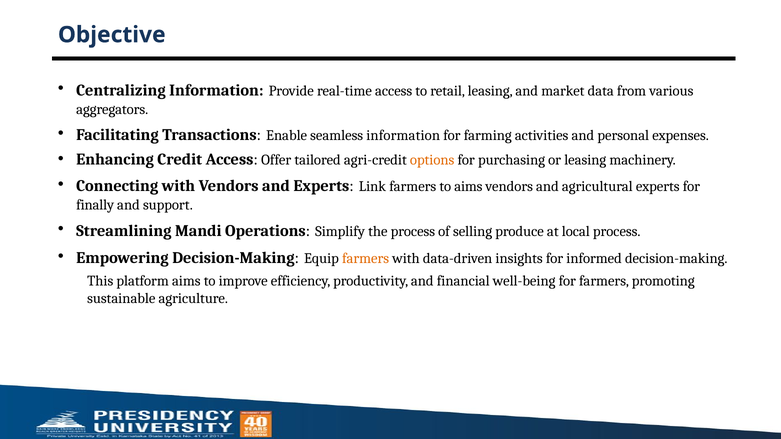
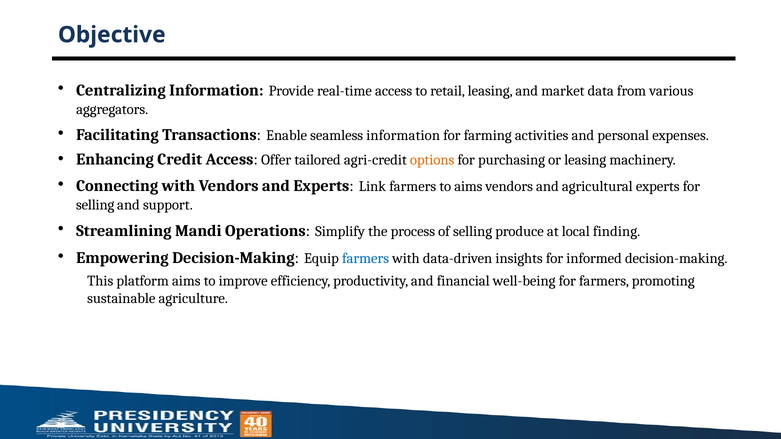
finally at (95, 205): finally -> selling
local process: process -> finding
farmers at (366, 259) colour: orange -> blue
